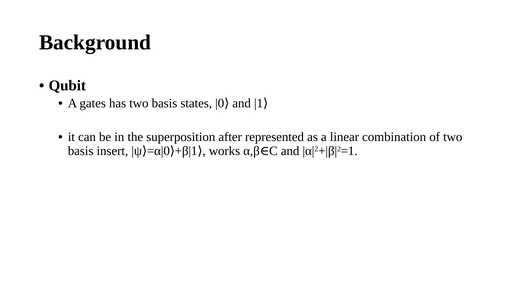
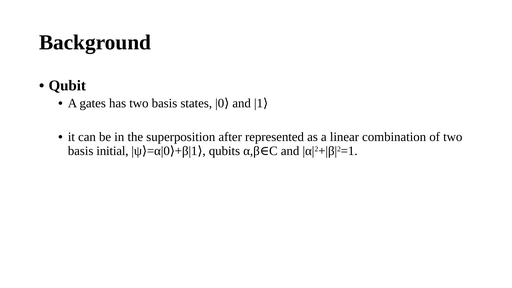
insert: insert -> initial
works: works -> qubits
